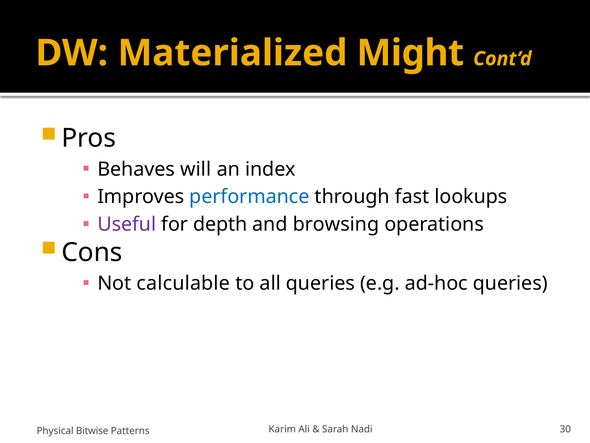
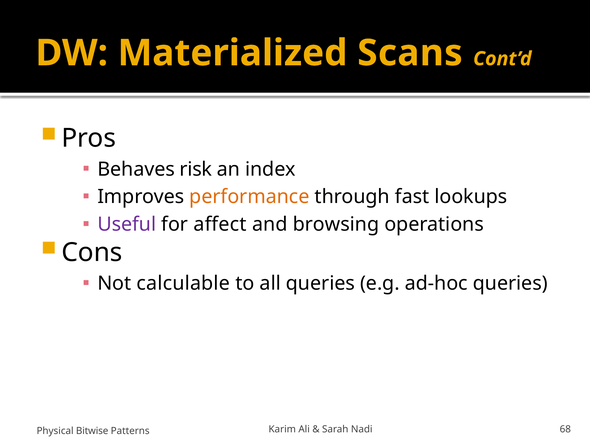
Might: Might -> Scans
will: will -> risk
performance colour: blue -> orange
depth: depth -> affect
30: 30 -> 68
